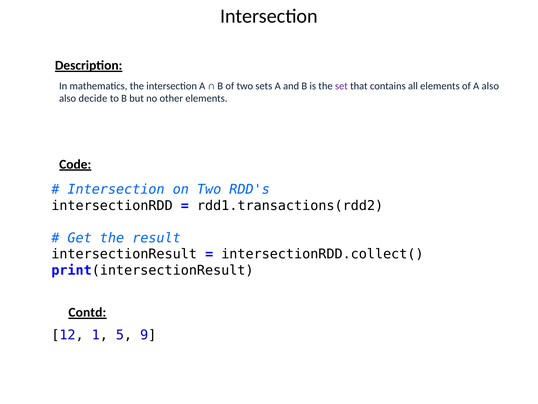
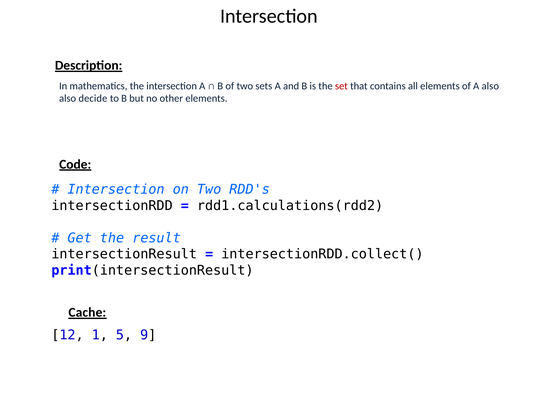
set colour: purple -> red
rdd1.transactions(rdd2: rdd1.transactions(rdd2 -> rdd1.calculations(rdd2
Contd: Contd -> Cache
